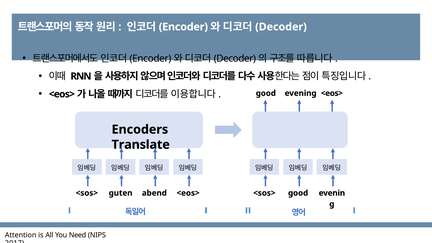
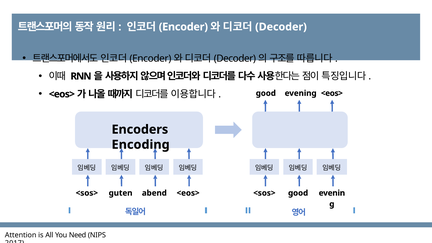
Translate: Translate -> Encoding
